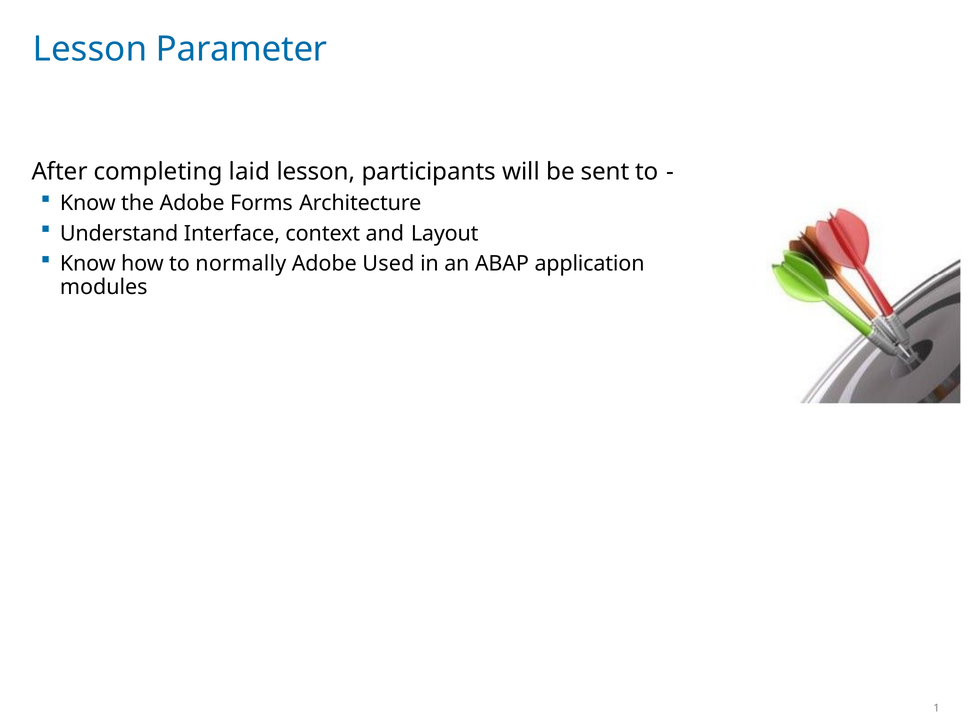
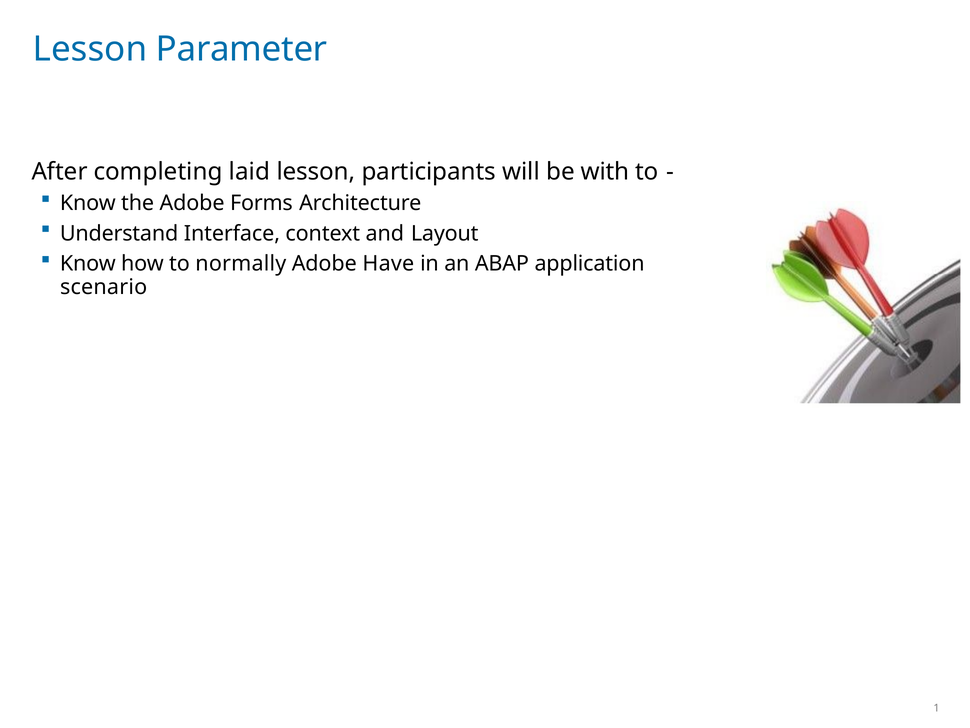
sent: sent -> with
Used: Used -> Have
modules: modules -> scenario
